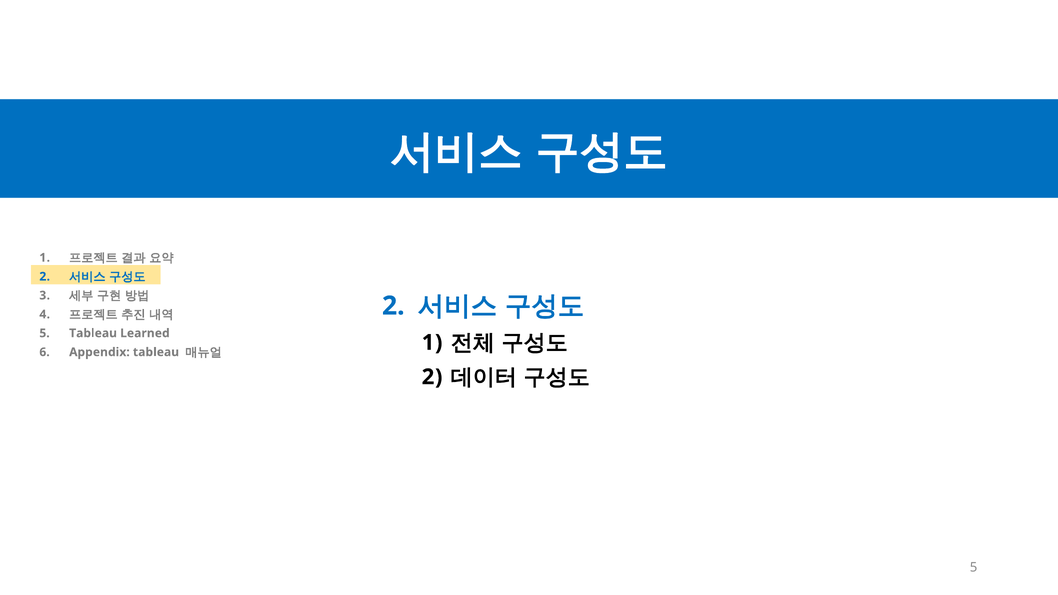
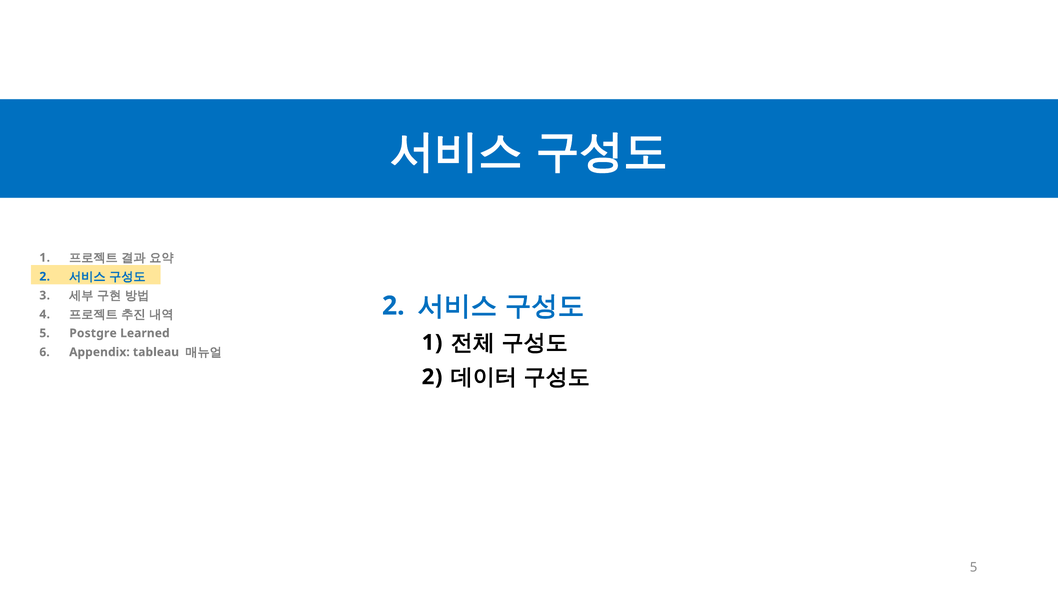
5 Tableau: Tableau -> Postgre
